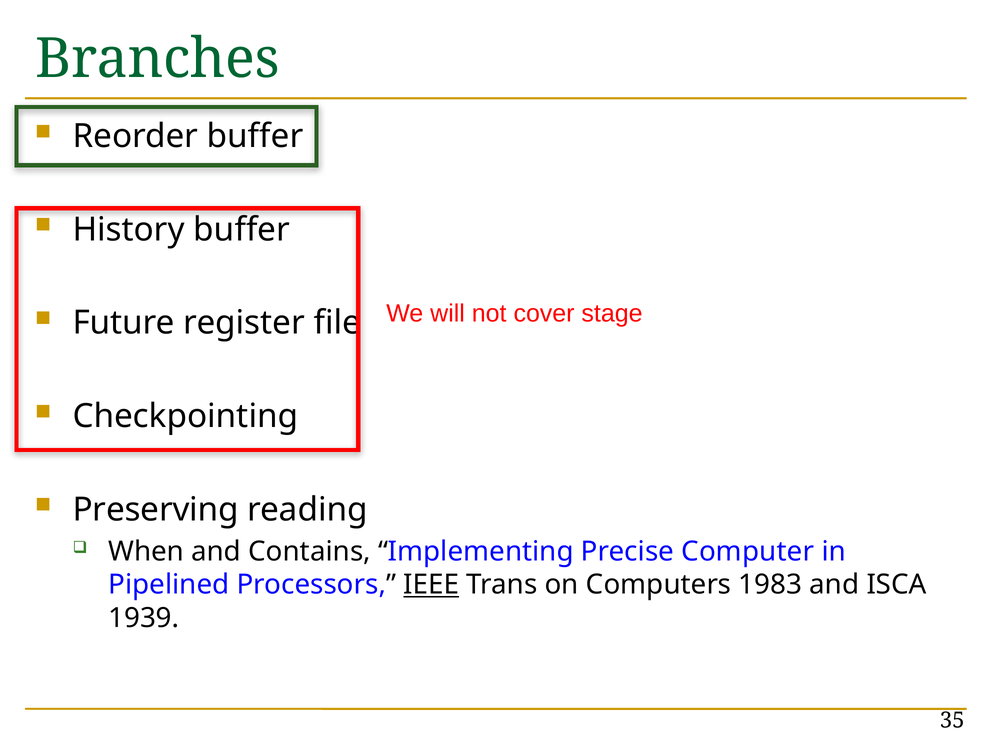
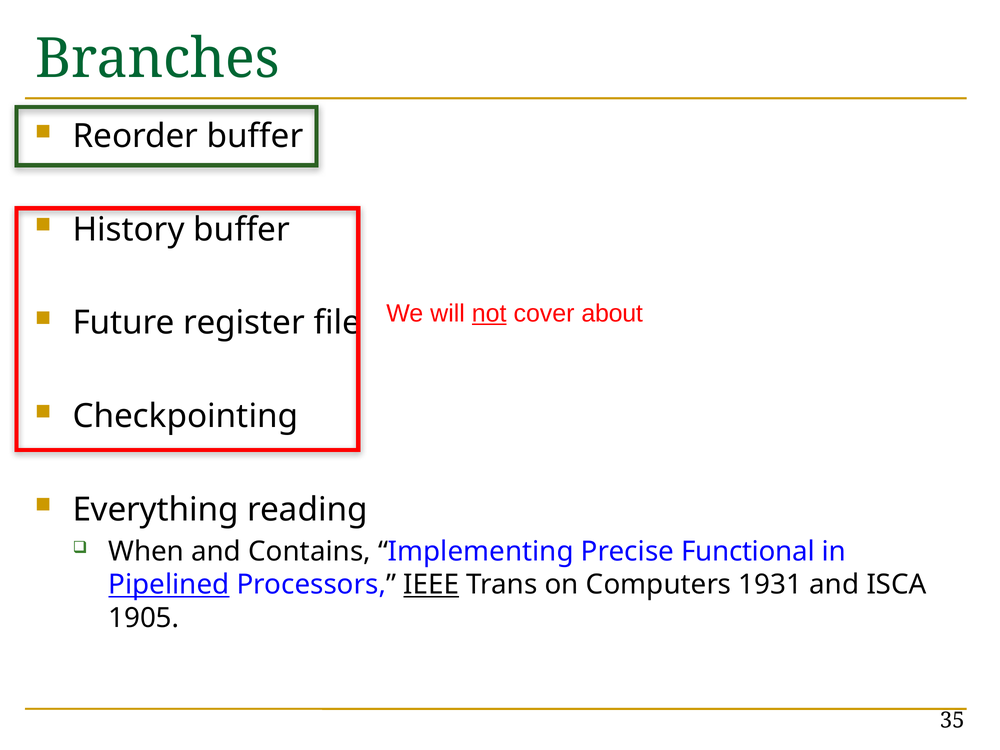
not underline: none -> present
stage: stage -> about
Preserving: Preserving -> Everything
Computer: Computer -> Functional
Pipelined underline: none -> present
1983: 1983 -> 1931
1939: 1939 -> 1905
